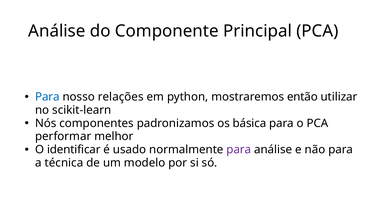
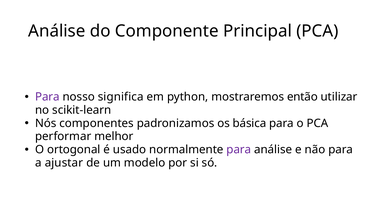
Para at (47, 97) colour: blue -> purple
relações: relações -> significa
identificar: identificar -> ortogonal
técnica: técnica -> ajustar
